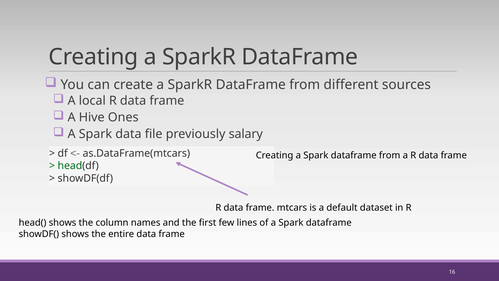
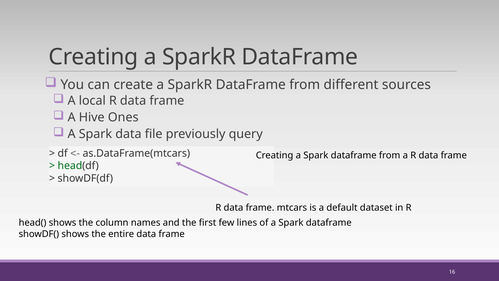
salary: salary -> query
